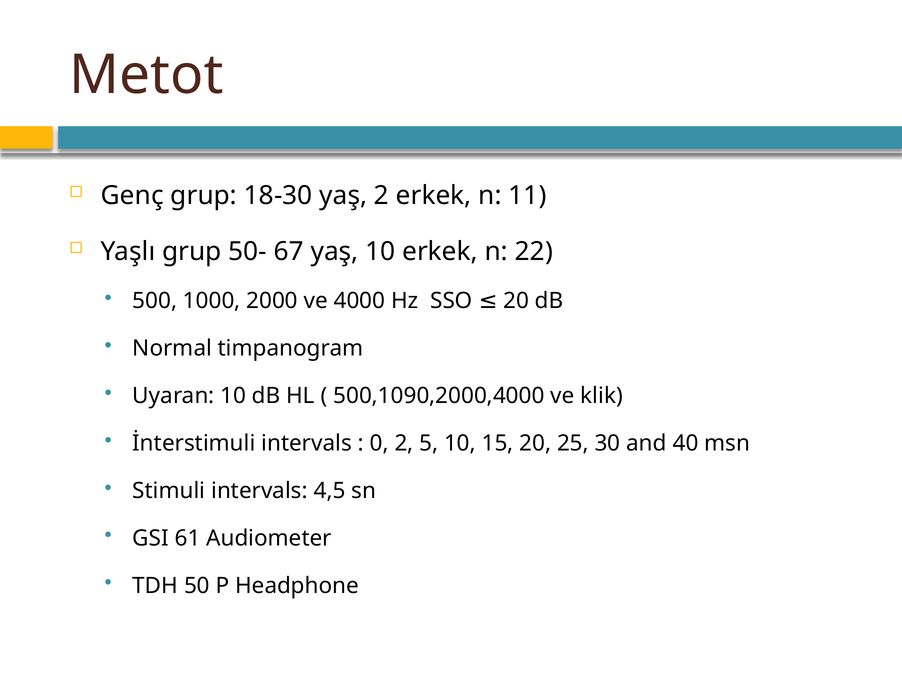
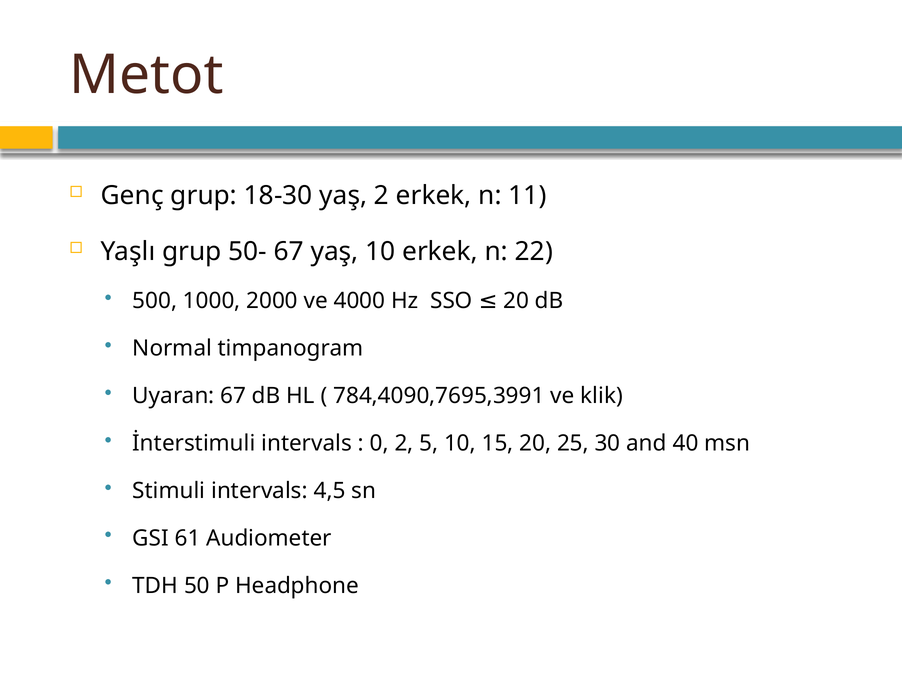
Uyaran 10: 10 -> 67
500,1090,2000,4000: 500,1090,2000,4000 -> 784,4090,7695,3991
